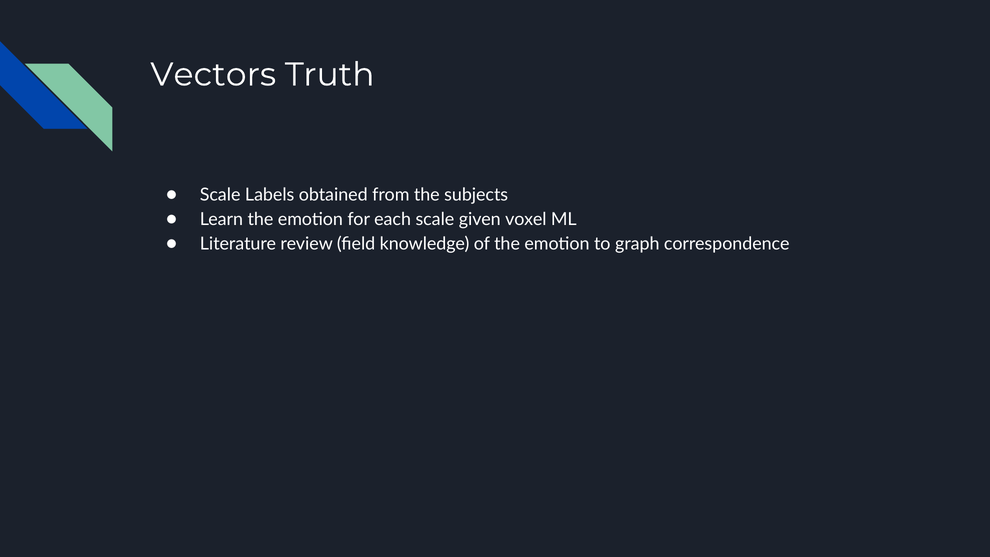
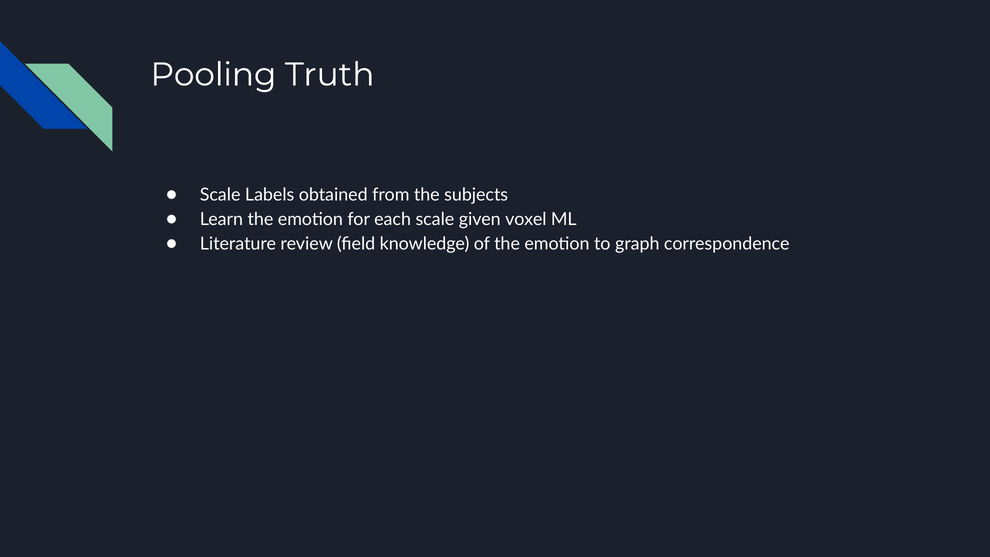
Vectors: Vectors -> Pooling
